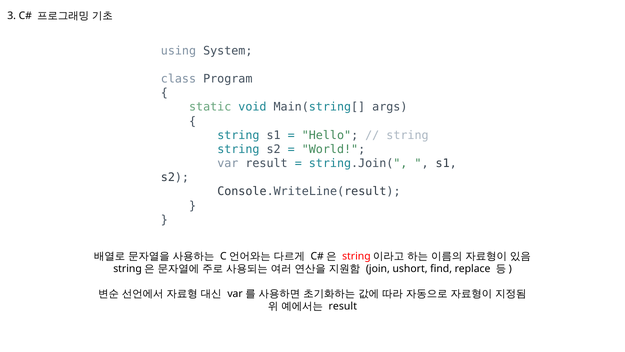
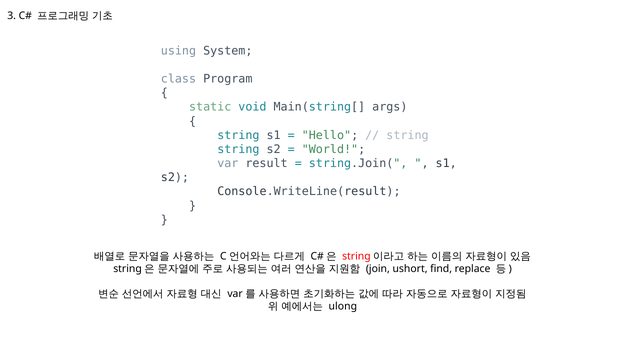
result at (343, 306): result -> ulong
